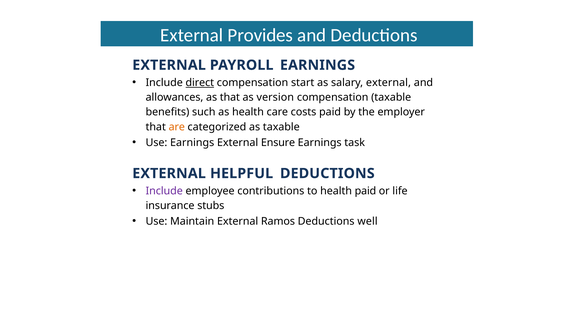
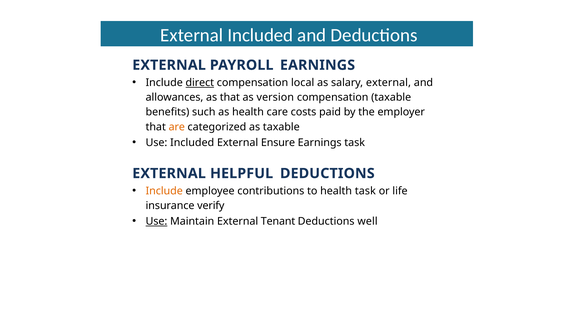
External Provides: Provides -> Included
start: start -> local
Use Earnings: Earnings -> Included
Include at (164, 191) colour: purple -> orange
health paid: paid -> task
stubs: stubs -> verify
Use at (156, 221) underline: none -> present
Ramos: Ramos -> Tenant
